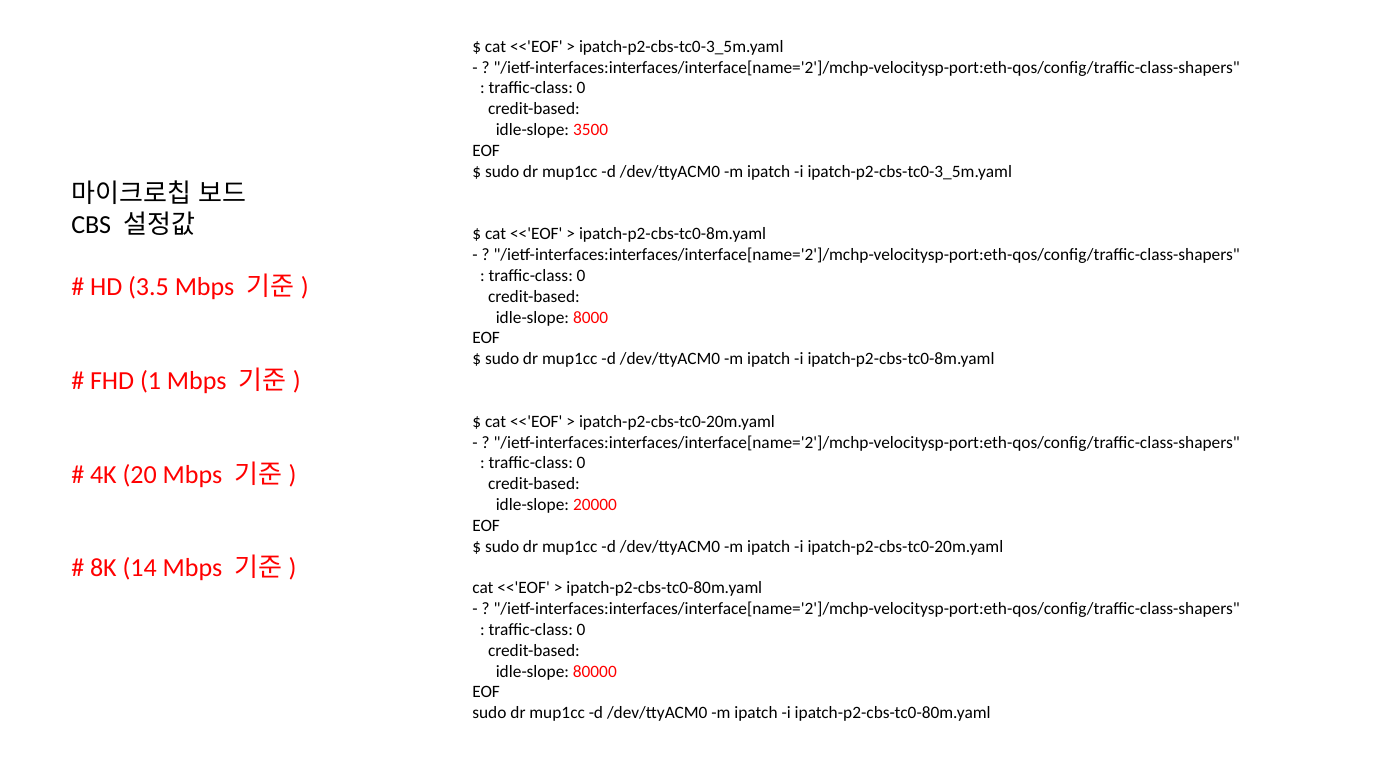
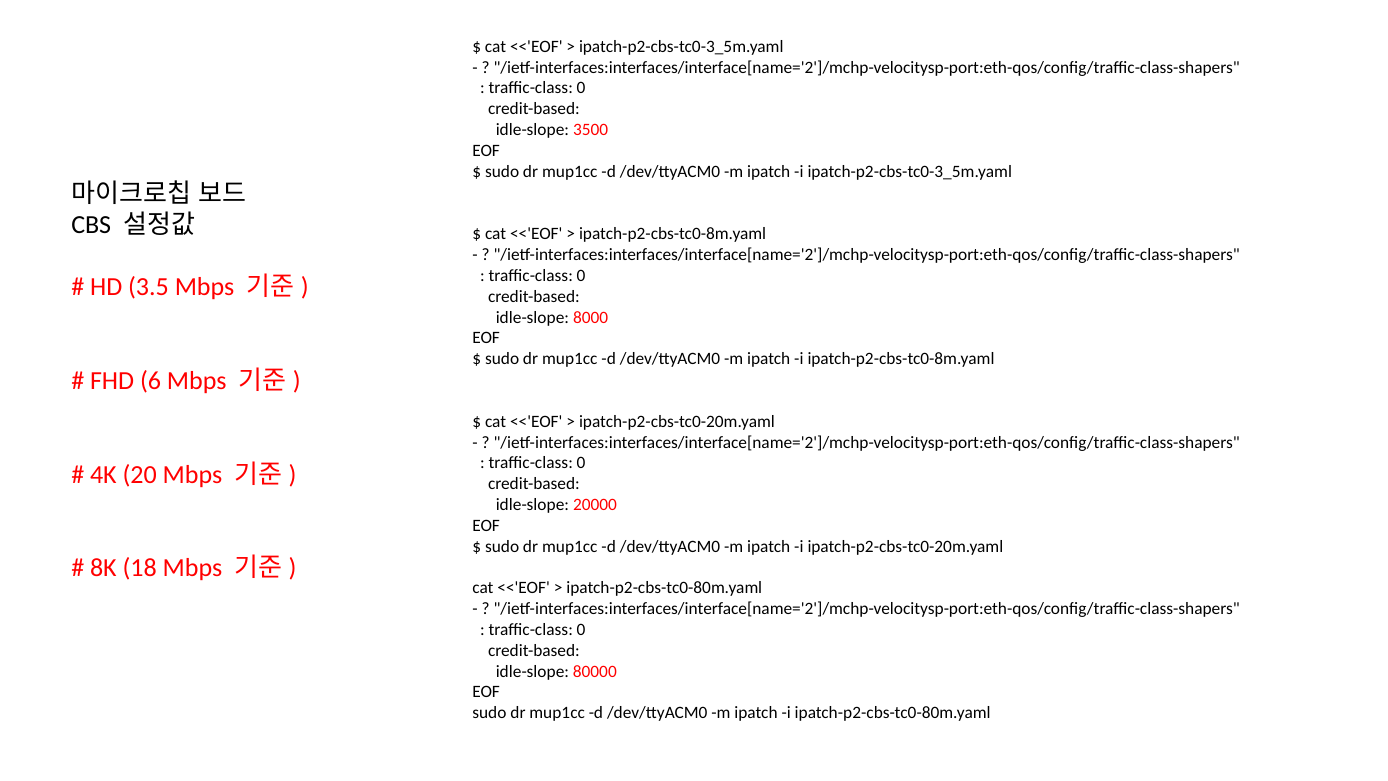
1: 1 -> 6
14: 14 -> 18
